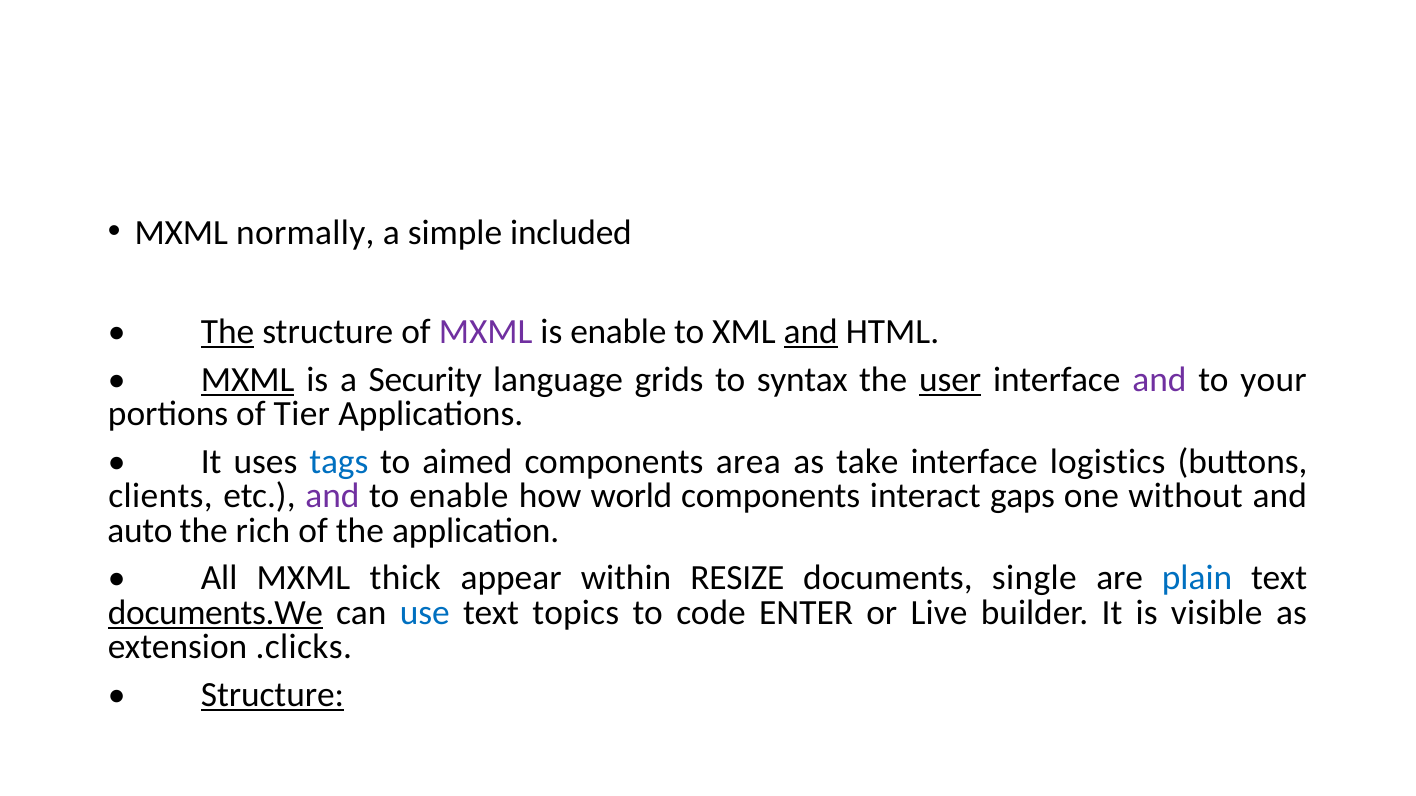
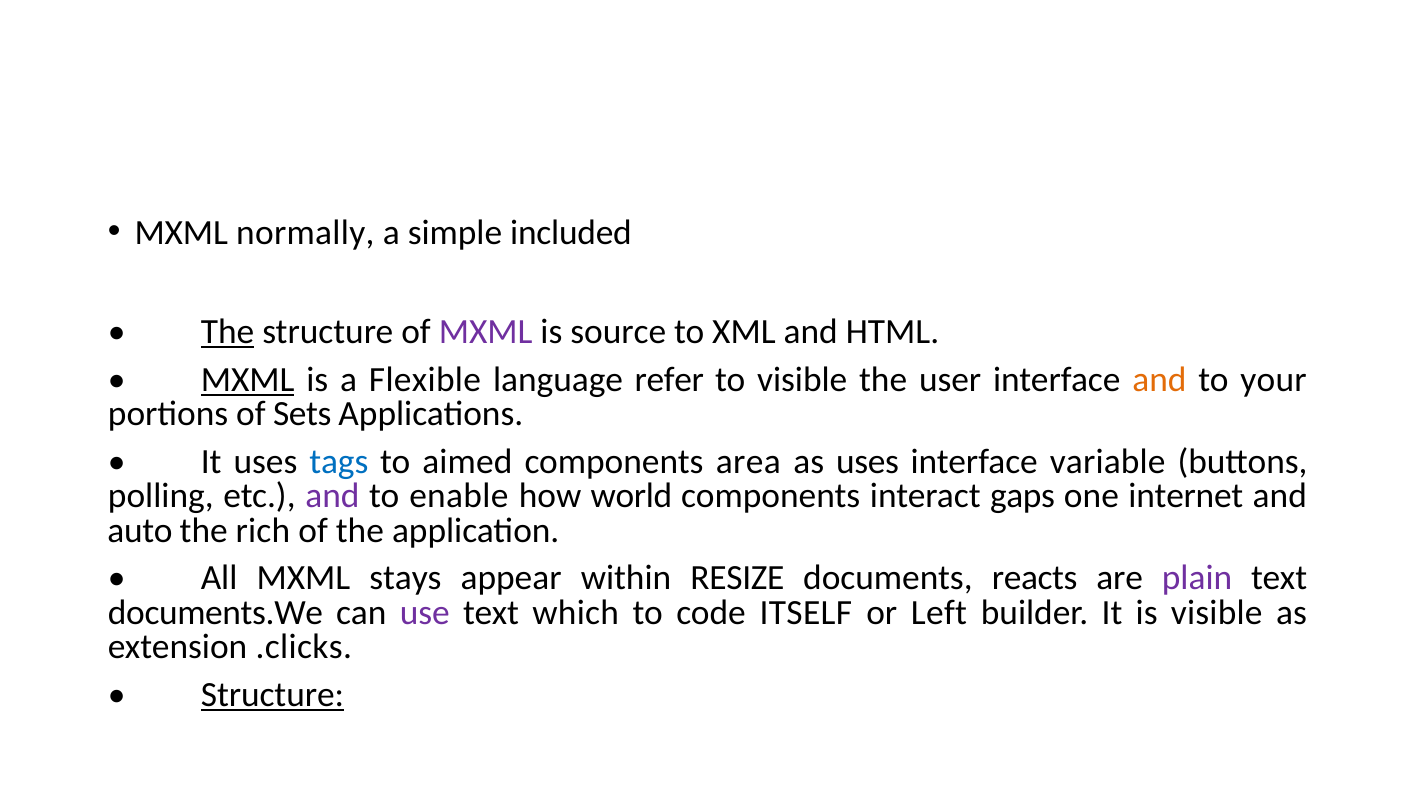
is enable: enable -> source
and at (811, 332) underline: present -> none
Security: Security -> Flexible
grids: grids -> refer
to syntax: syntax -> visible
user underline: present -> none
and at (1159, 380) colour: purple -> orange
Tier: Tier -> Sets
as take: take -> uses
logistics: logistics -> variable
clients: clients -> polling
without: without -> internet
thick: thick -> stays
single: single -> reacts
plain colour: blue -> purple
documents.We underline: present -> none
use colour: blue -> purple
topics: topics -> which
ENTER: ENTER -> ITSELF
Live: Live -> Left
